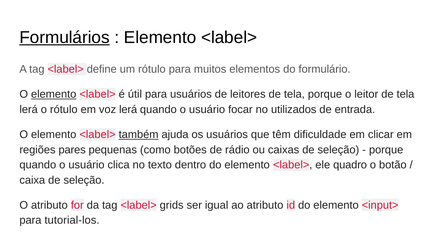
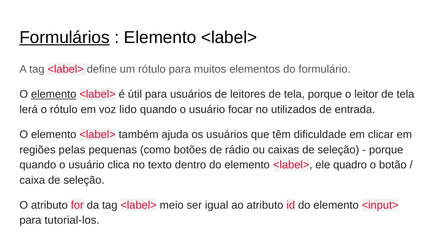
voz lerá: lerá -> lido
também underline: present -> none
pares: pares -> pelas
grids: grids -> meio
